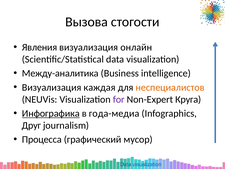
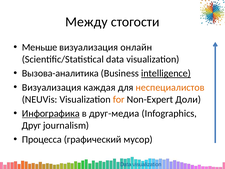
Вызова: Вызова -> Между
Явления: Явления -> Меньше
Между-аналитика: Между-аналитика -> Вызова-аналитика
intelligence underline: none -> present
for colour: purple -> orange
Круга: Круга -> Доли
года-медиа: года-медиа -> друг-медиа
